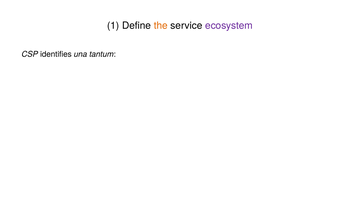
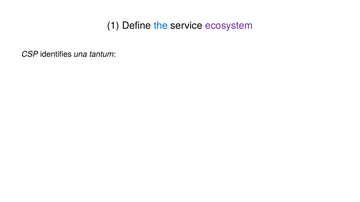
the colour: orange -> blue
